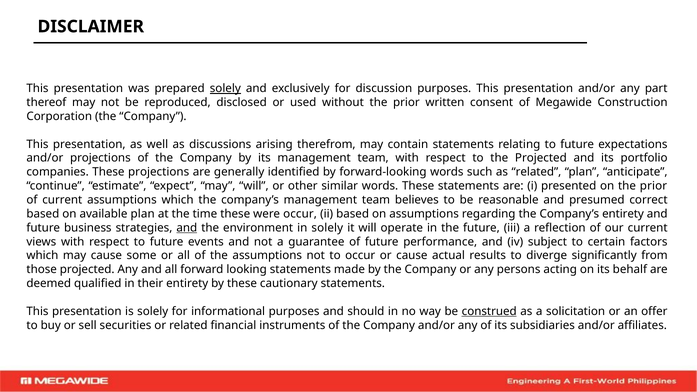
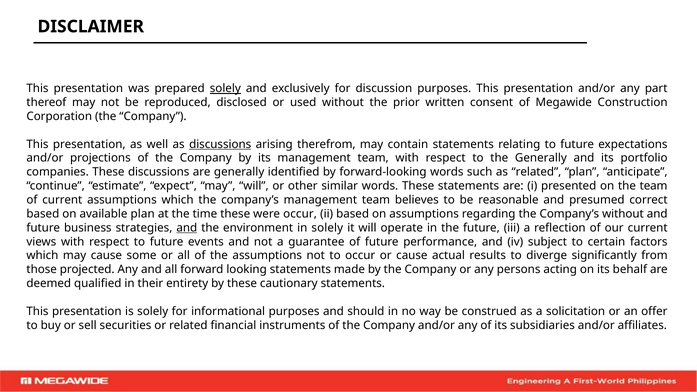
discussions at (220, 144) underline: none -> present
the Projected: Projected -> Generally
These projections: projections -> discussions
on the prior: prior -> team
Company’s entirety: entirety -> without
construed underline: present -> none
